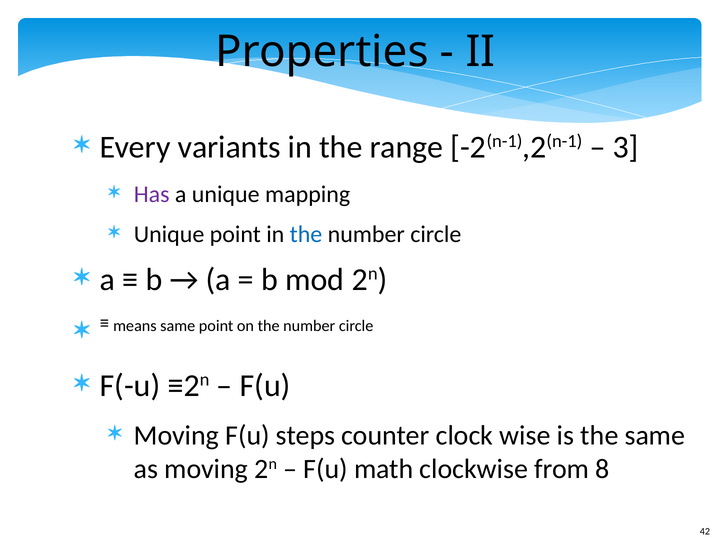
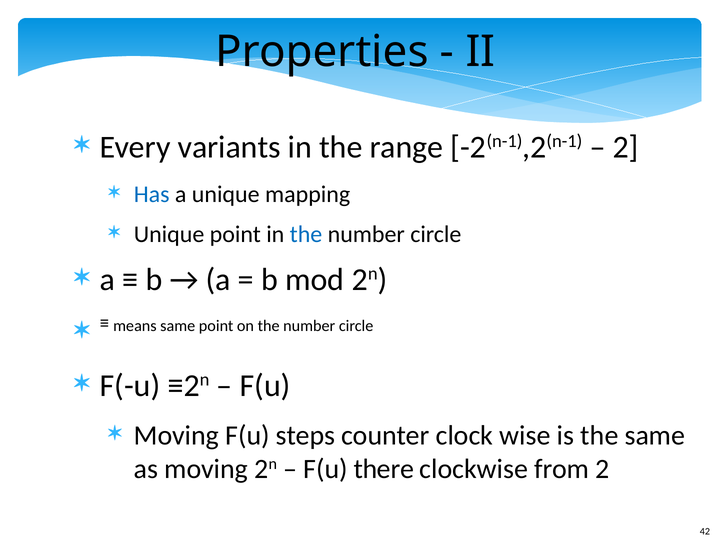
3 at (626, 147): 3 -> 2
Has colour: purple -> blue
math: math -> there
from 8: 8 -> 2
